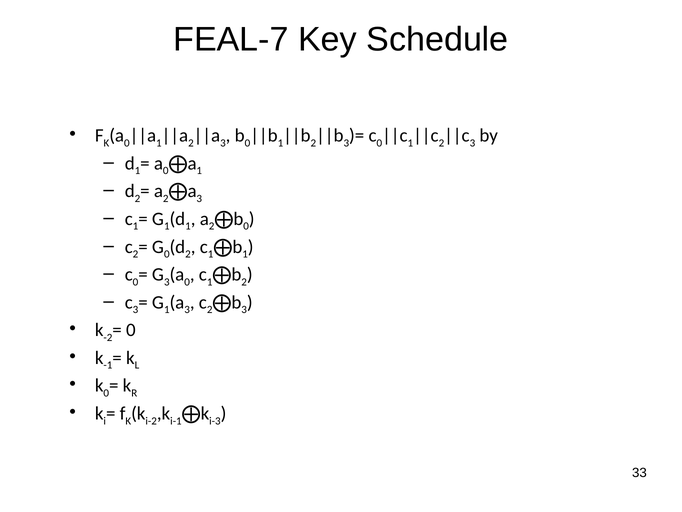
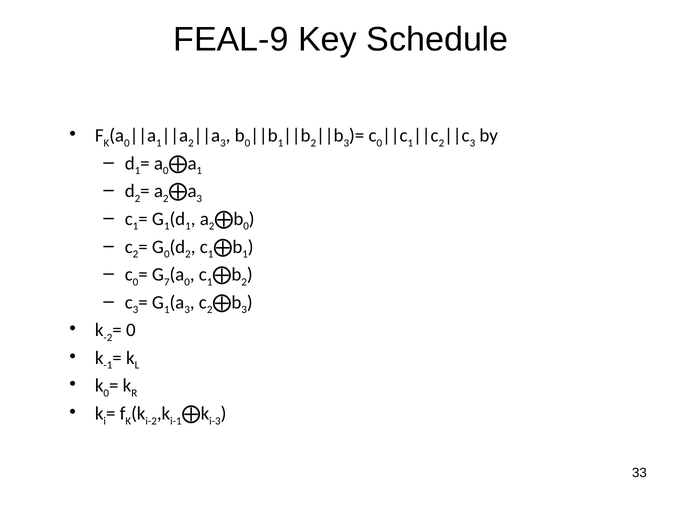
FEAL-7: FEAL-7 -> FEAL-9
3 at (167, 282): 3 -> 7
